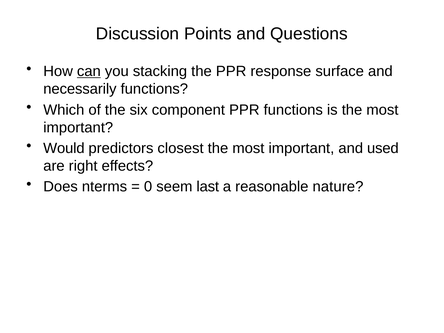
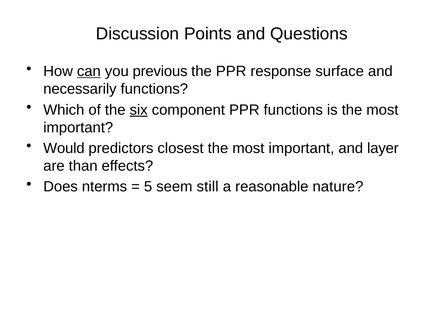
stacking: stacking -> previous
six underline: none -> present
used: used -> layer
right: right -> than
0: 0 -> 5
last: last -> still
